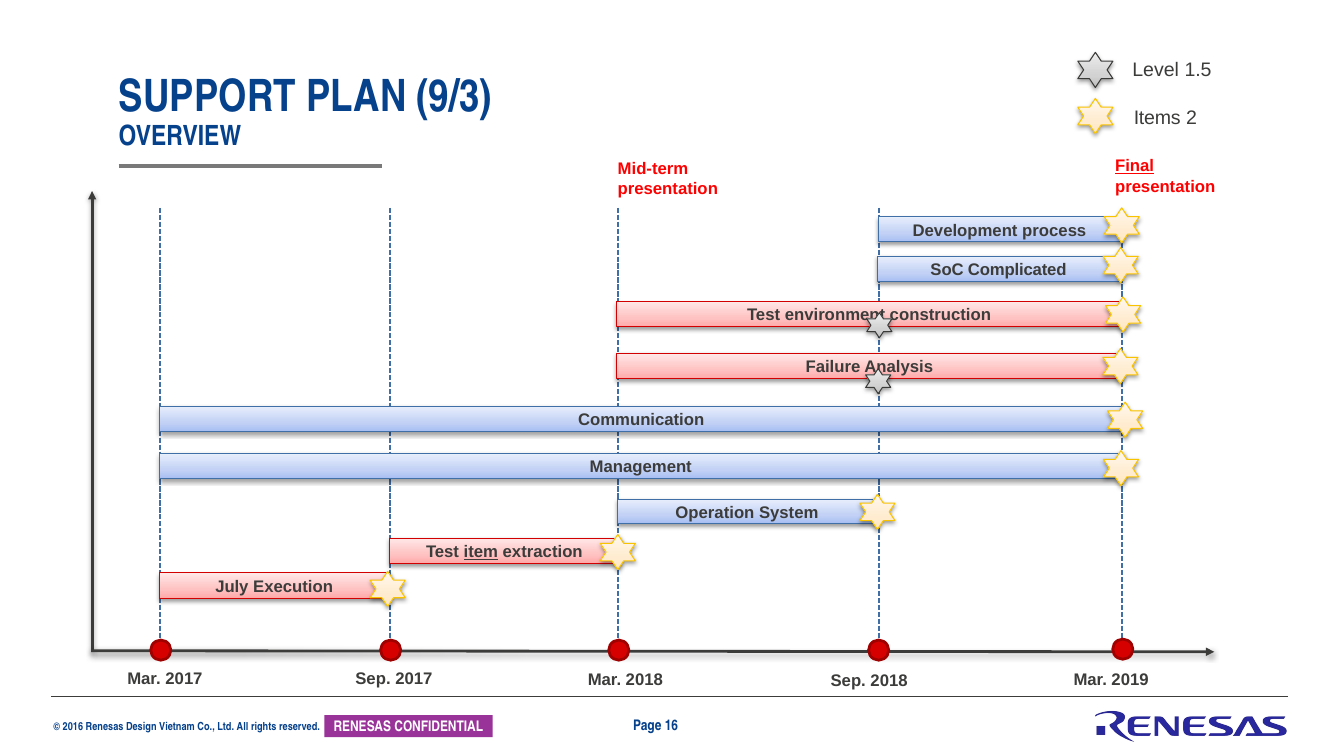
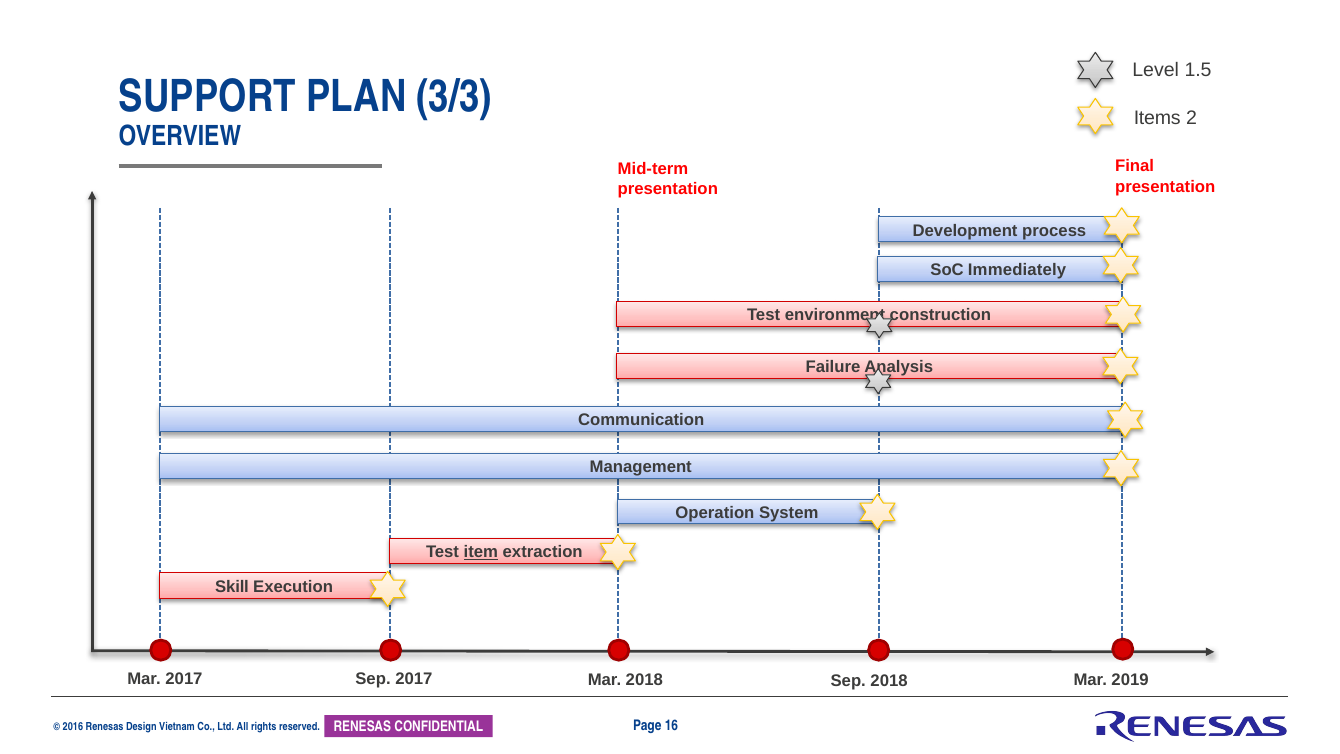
9/3: 9/3 -> 3/3
Final underline: present -> none
Complicated: Complicated -> Immediately
July: July -> Skill
